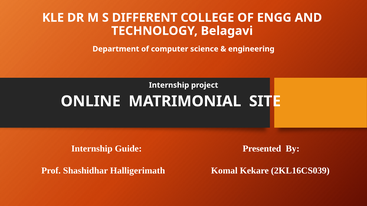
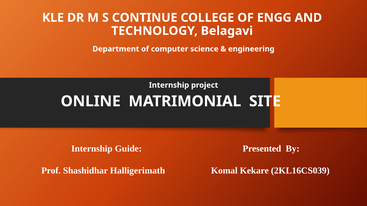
DIFFERENT: DIFFERENT -> CONTINUE
